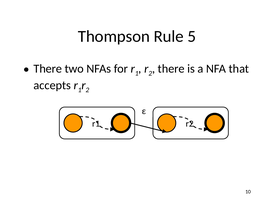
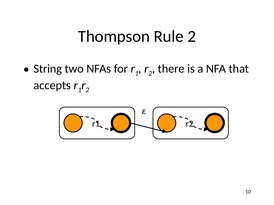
Rule 5: 5 -> 2
There at (48, 69): There -> String
